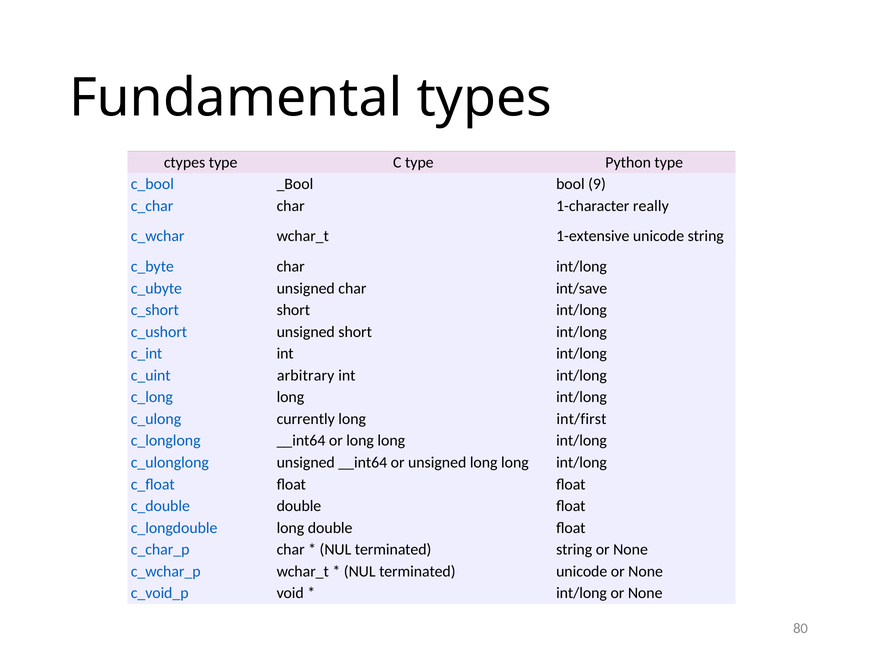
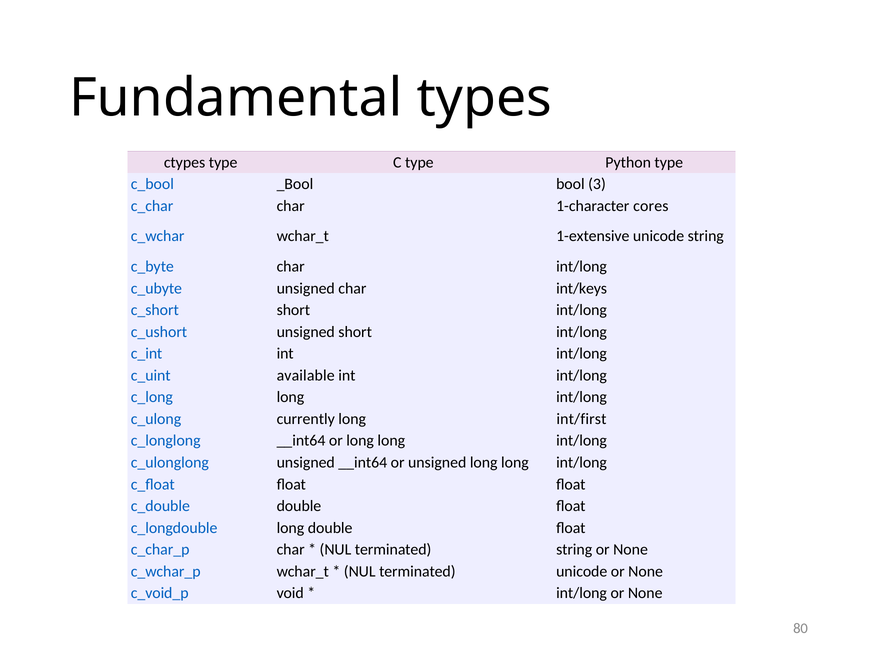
9: 9 -> 3
really: really -> cores
int/save: int/save -> int/keys
arbitrary: arbitrary -> available
